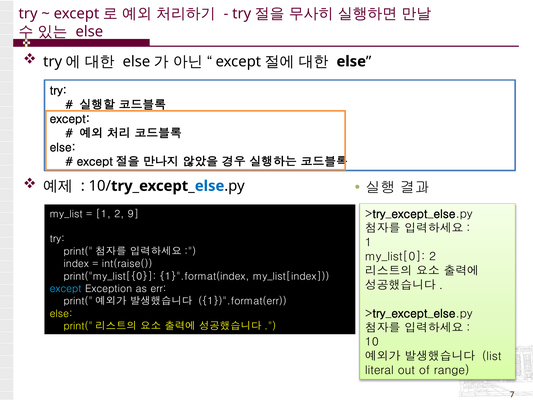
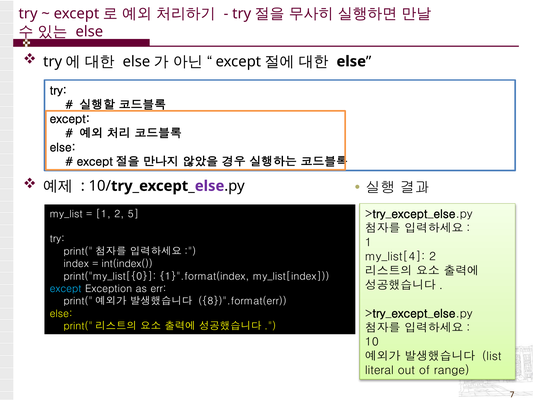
else at (210, 186) colour: blue -> purple
9: 9 -> 5
my_list[0: my_list[0 -> my_list[4
int(raise(: int(raise( -> int(index(
1})".format(err: 1})".format(err -> 8})".format(err
